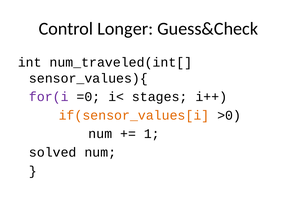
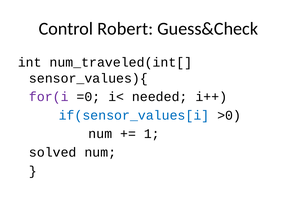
Longer: Longer -> Robert
stages: stages -> needed
if(sensor_values[i colour: orange -> blue
